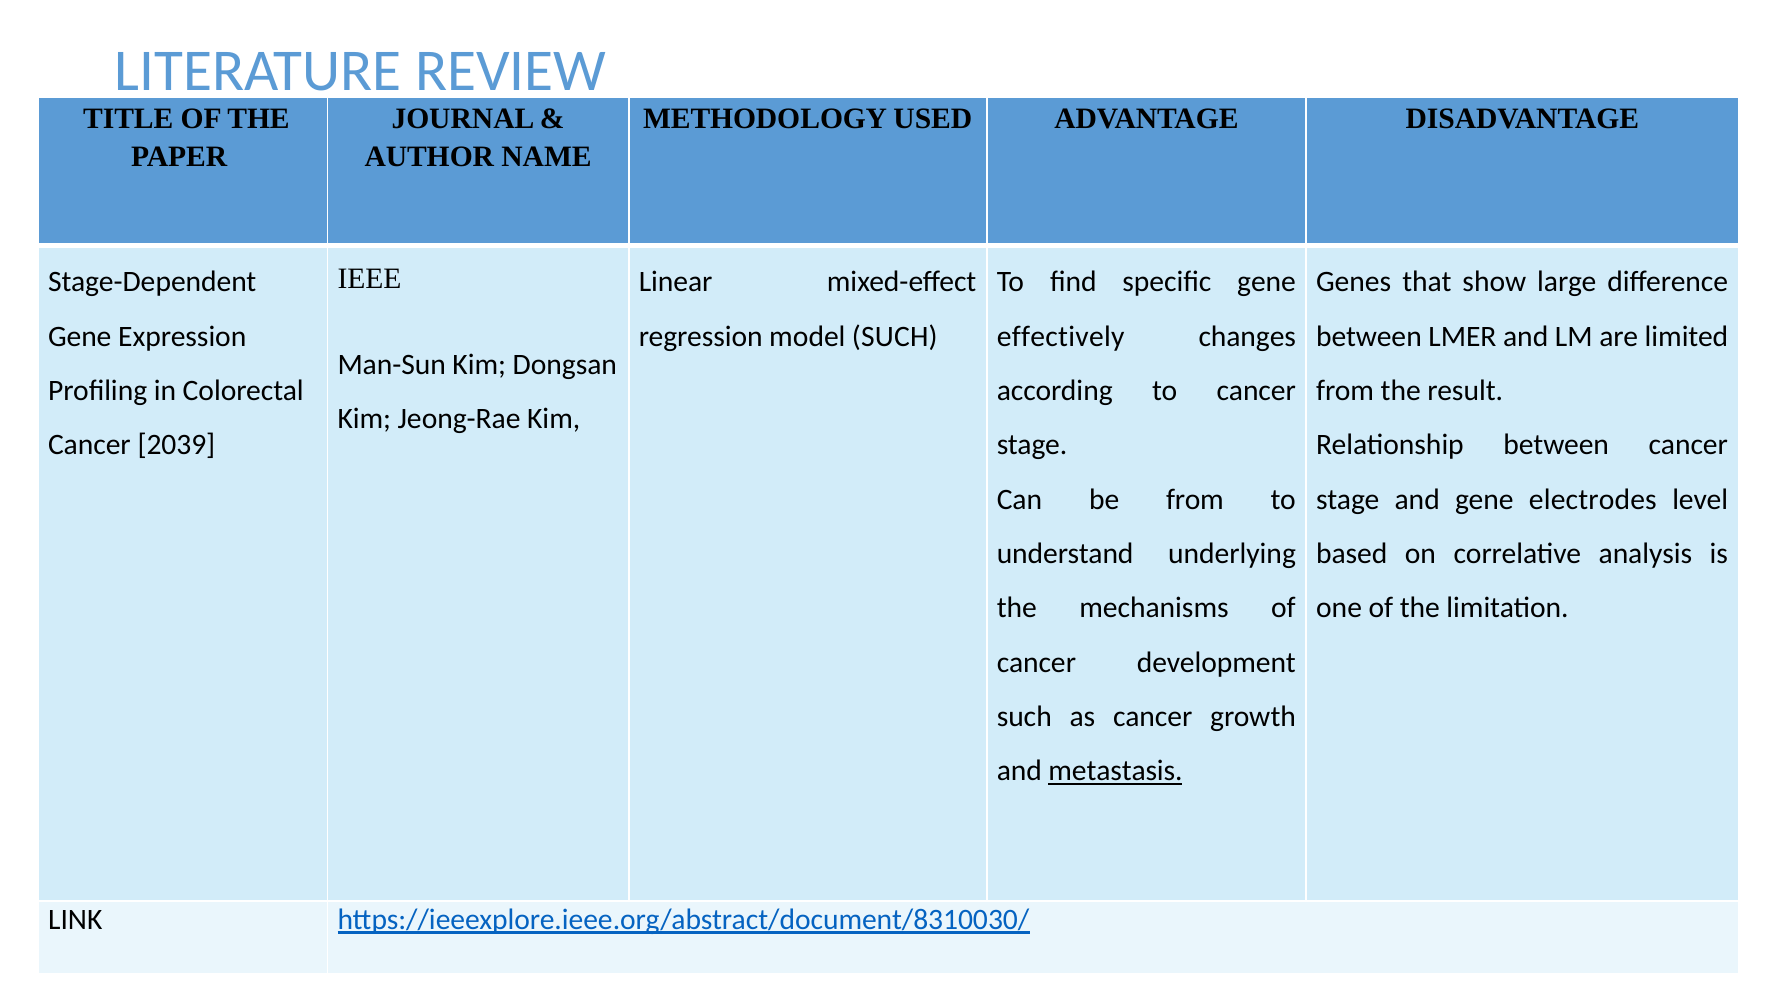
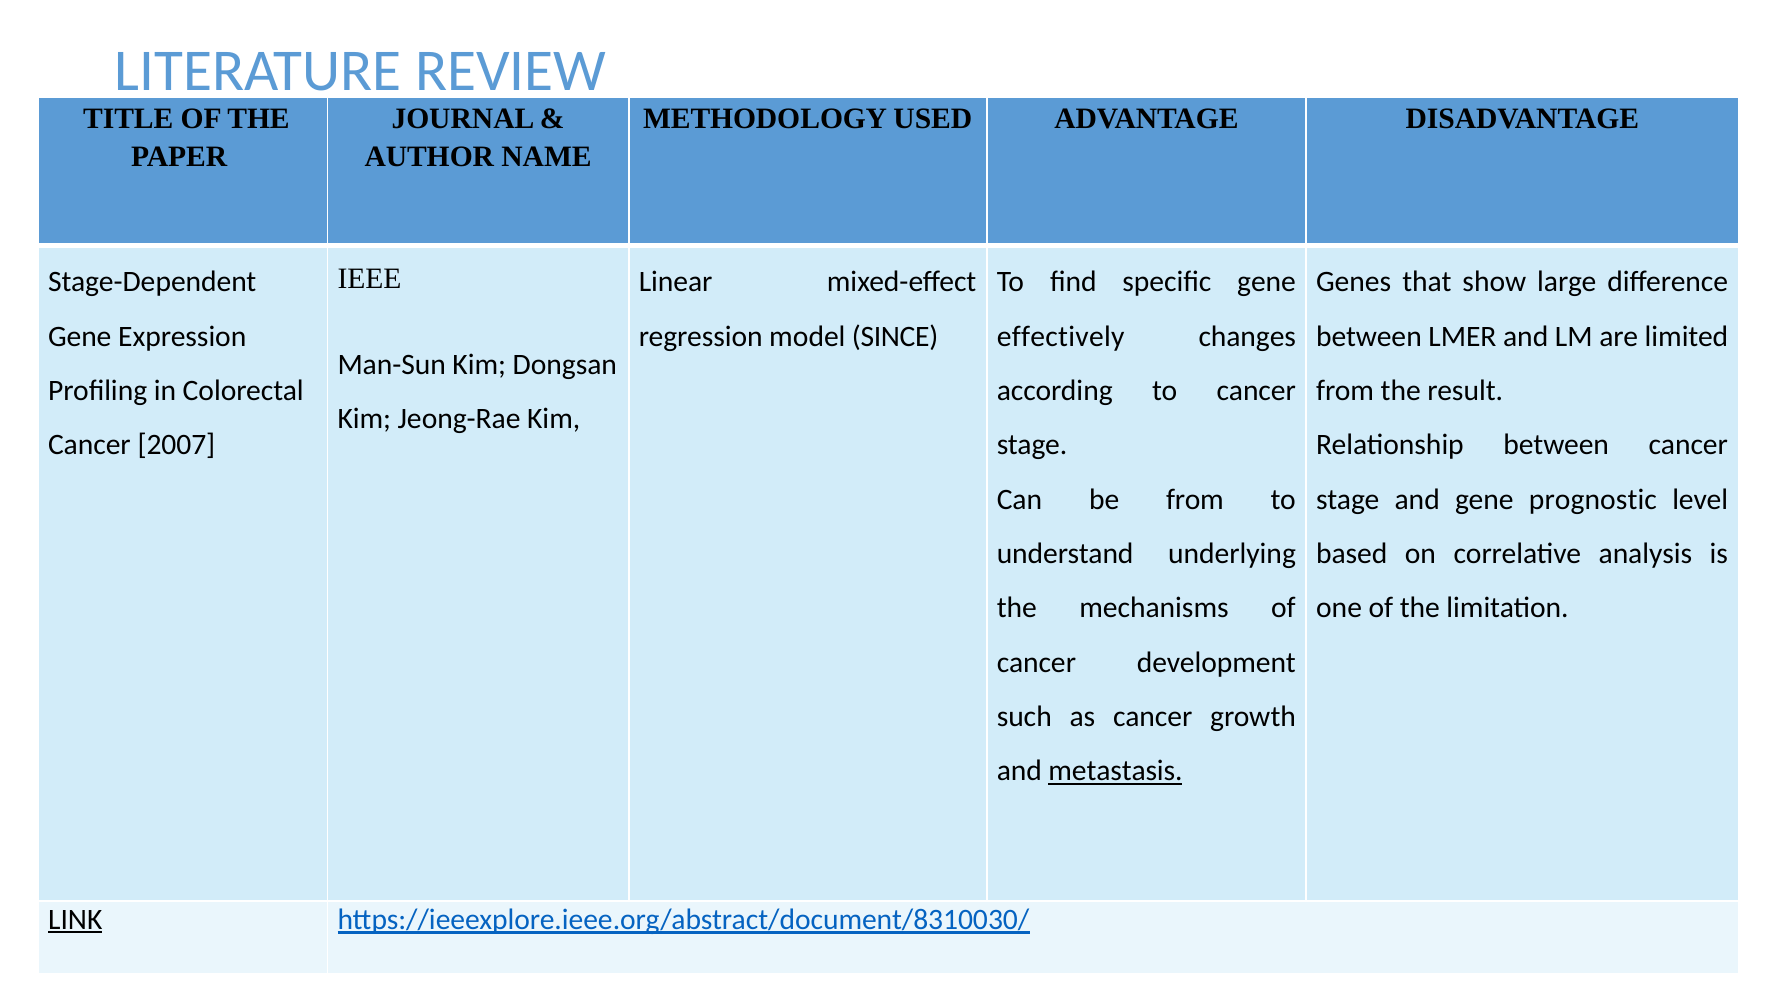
model SUCH: SUCH -> SINCE
2039: 2039 -> 2007
electrodes: electrodes -> prognostic
LINK underline: none -> present
